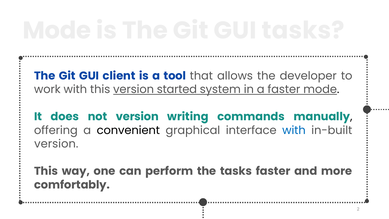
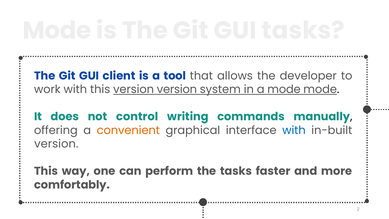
version started: started -> version
a faster: faster -> mode
not version: version -> control
convenient colour: black -> orange
